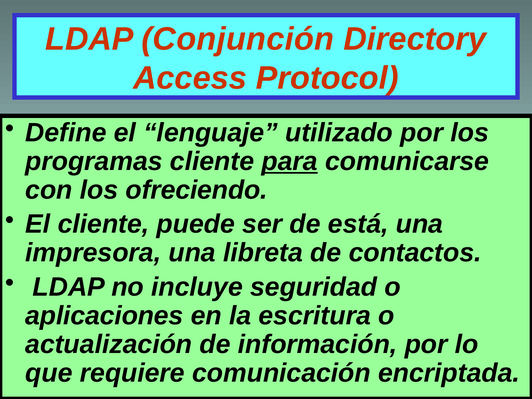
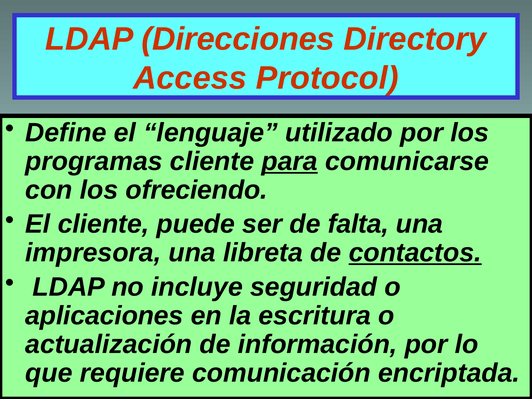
Conjunción: Conjunción -> Direcciones
está: está -> falta
contactos underline: none -> present
